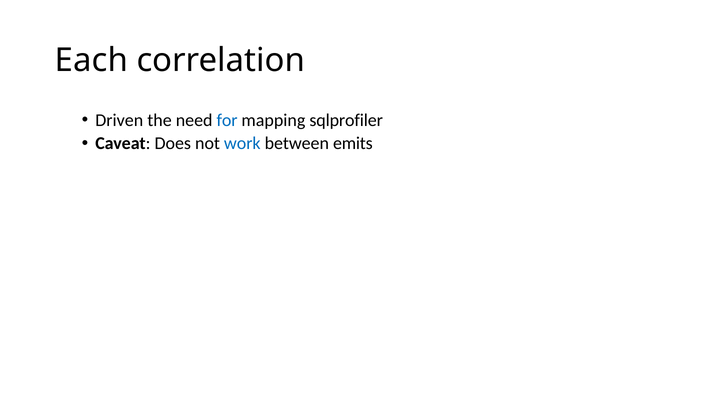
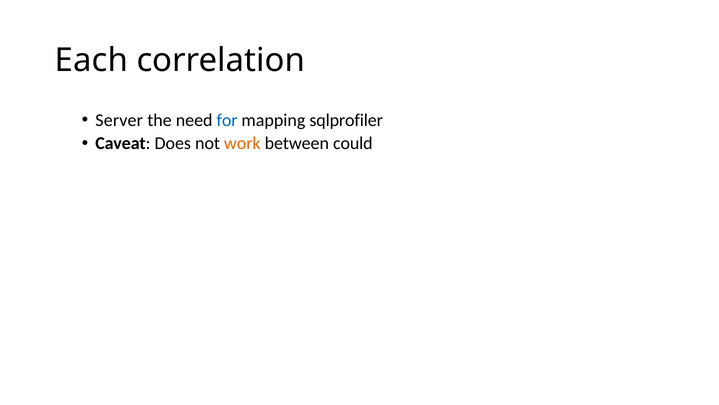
Driven: Driven -> Server
work colour: blue -> orange
emits: emits -> could
